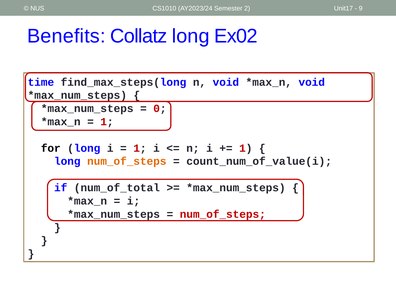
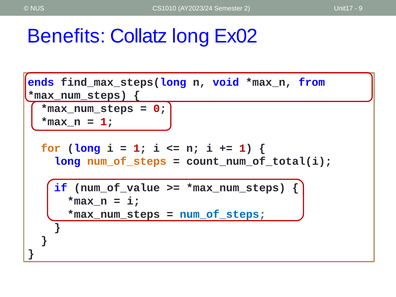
time: time -> ends
void at (312, 82): void -> from
for colour: black -> orange
count_num_of_value(i: count_num_of_value(i -> count_num_of_total(i
num_of_total: num_of_total -> num_of_value
num_of_steps at (223, 214) colour: red -> blue
